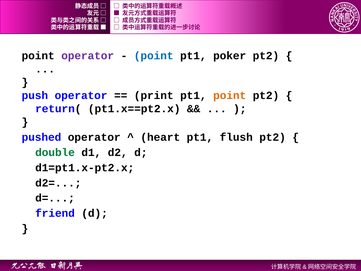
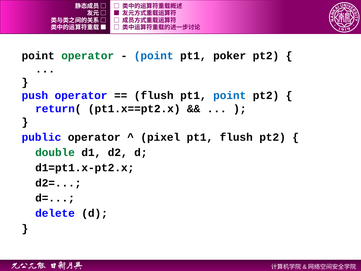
operator at (88, 56) colour: purple -> green
print at (154, 95): print -> flush
point at (230, 95) colour: orange -> blue
pushed: pushed -> public
heart: heart -> pixel
friend: friend -> delete
